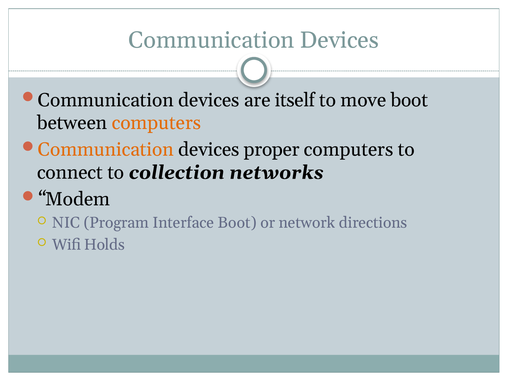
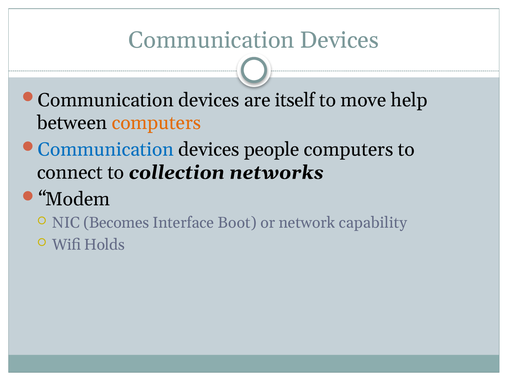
move boot: boot -> help
Communication at (106, 150) colour: orange -> blue
proper: proper -> people
Program: Program -> Becomes
directions: directions -> capability
